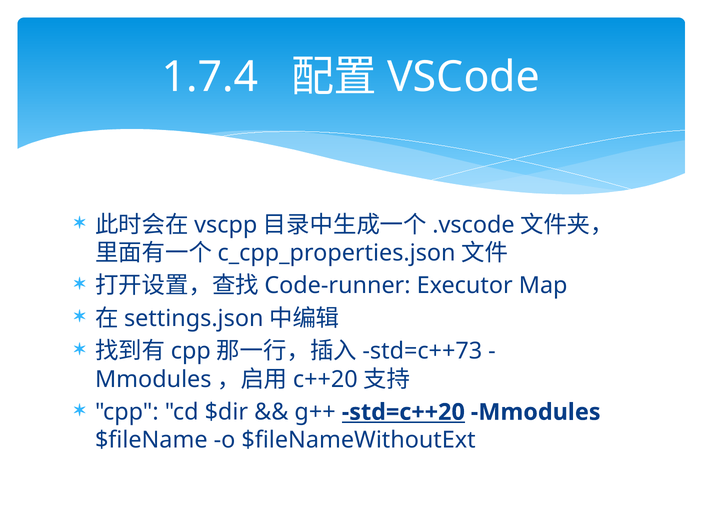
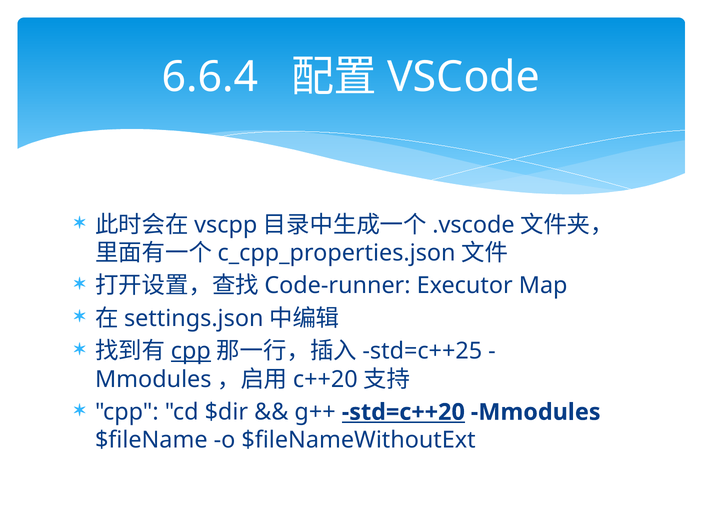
1.7.4: 1.7.4 -> 6.6.4
cpp at (191, 351) underline: none -> present
std=c++73: std=c++73 -> std=c++25
